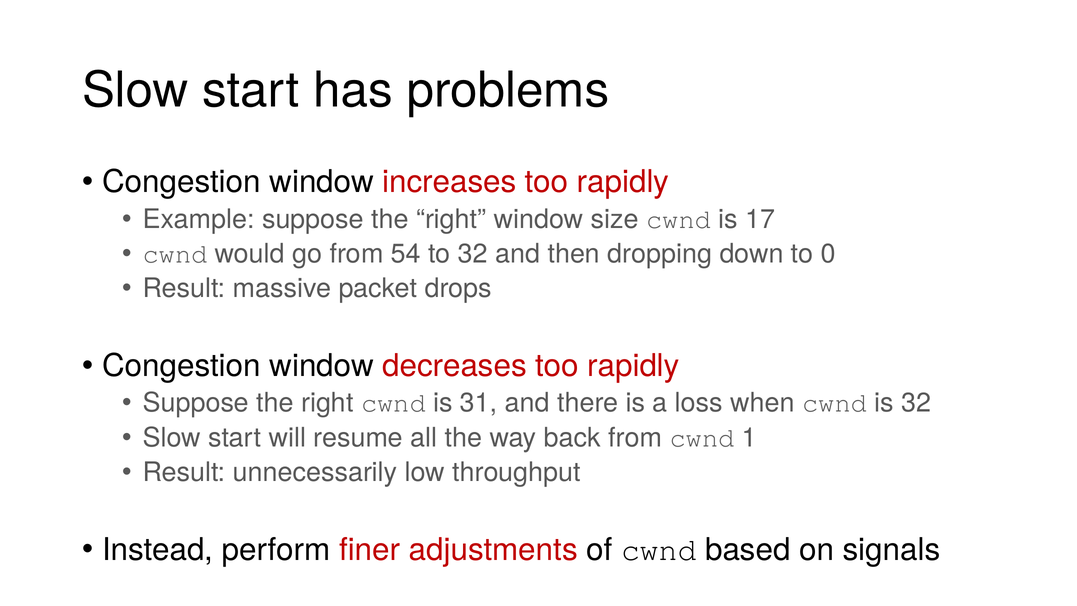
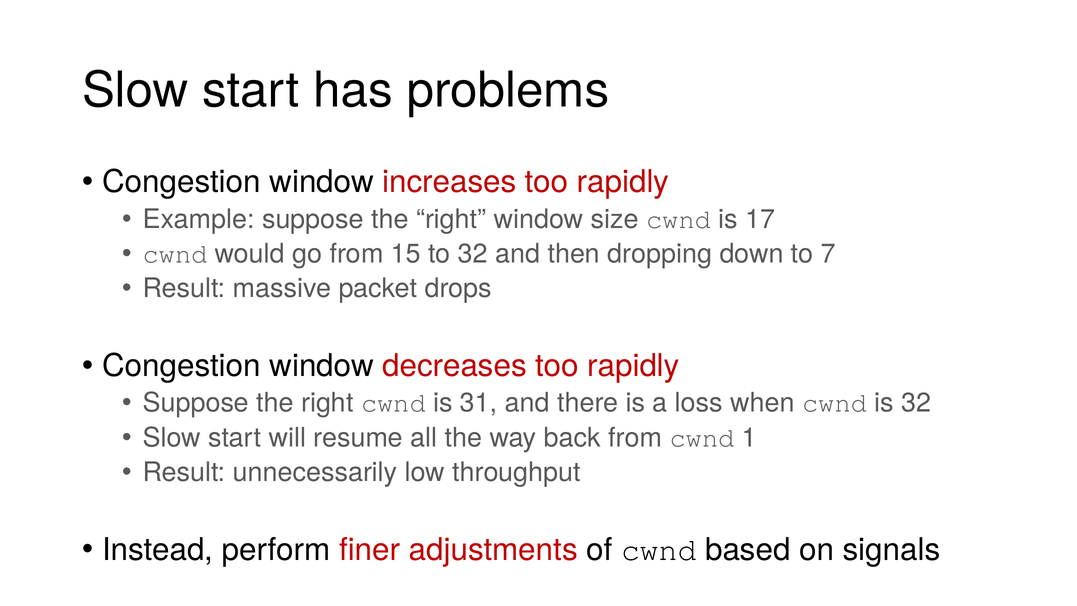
54: 54 -> 15
0: 0 -> 7
